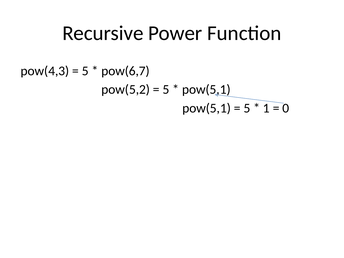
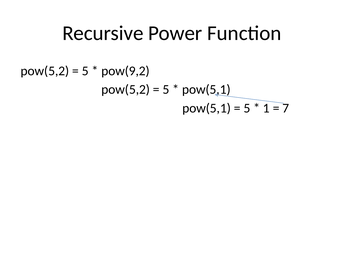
pow(4,3 at (45, 71): pow(4,3 -> pow(5,2
pow(6,7: pow(6,7 -> pow(9,2
0: 0 -> 7
